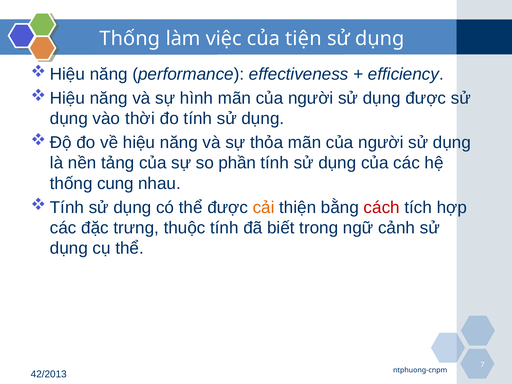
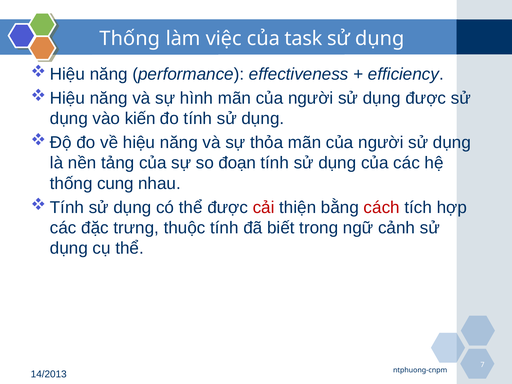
tiện: tiện -> task
thời: thời -> kiến
phần: phần -> đoạn
cải colour: orange -> red
42/2013: 42/2013 -> 14/2013
